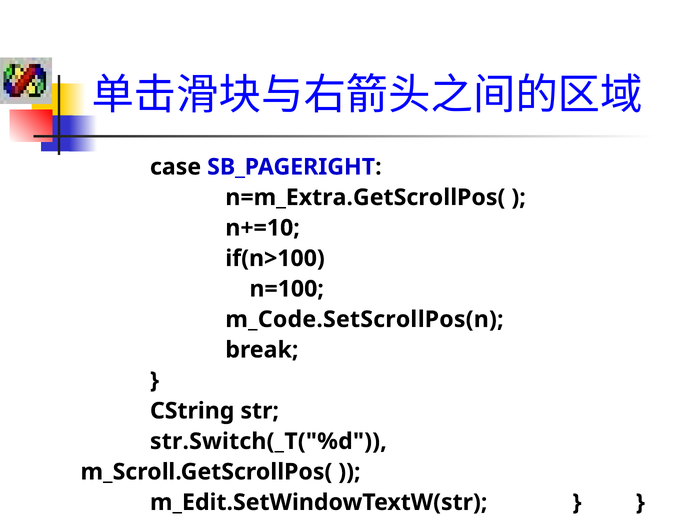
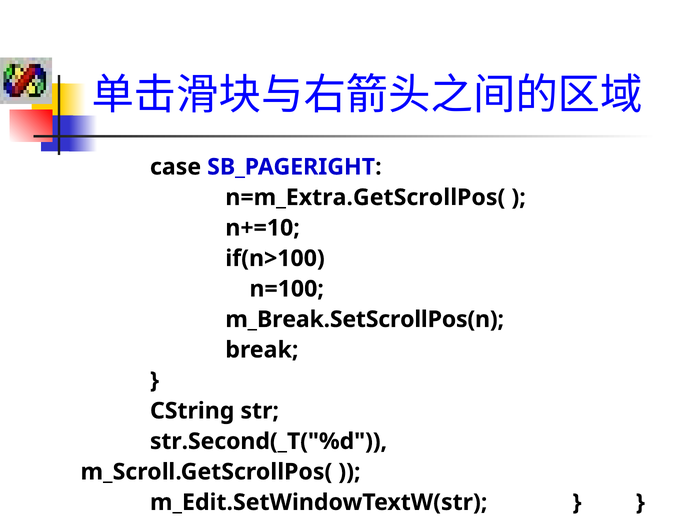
m_Code.SetScrollPos(n: m_Code.SetScrollPos(n -> m_Break.SetScrollPos(n
str.Switch(_T("%d: str.Switch(_T("%d -> str.Second(_T("%d
